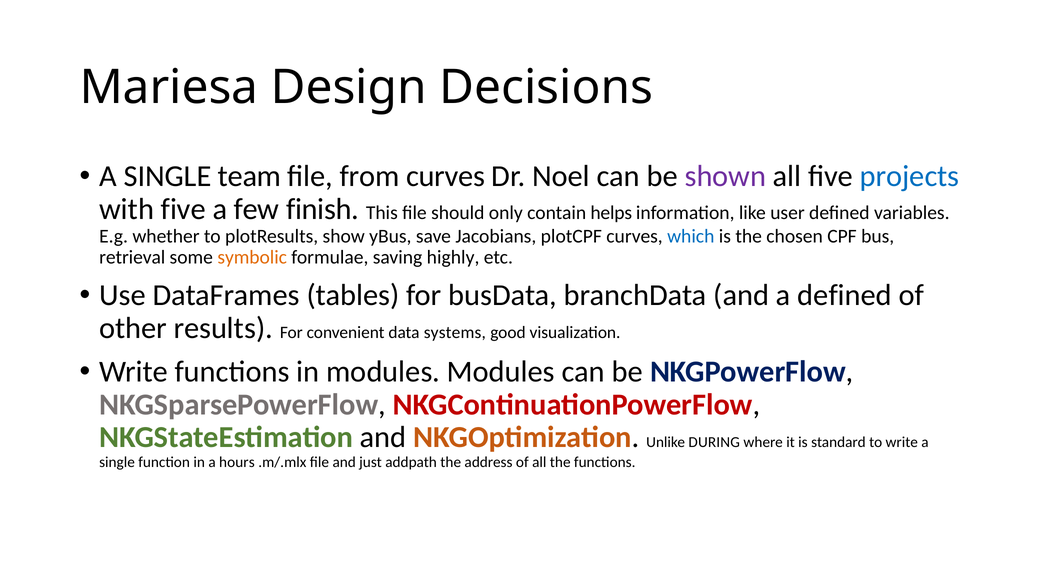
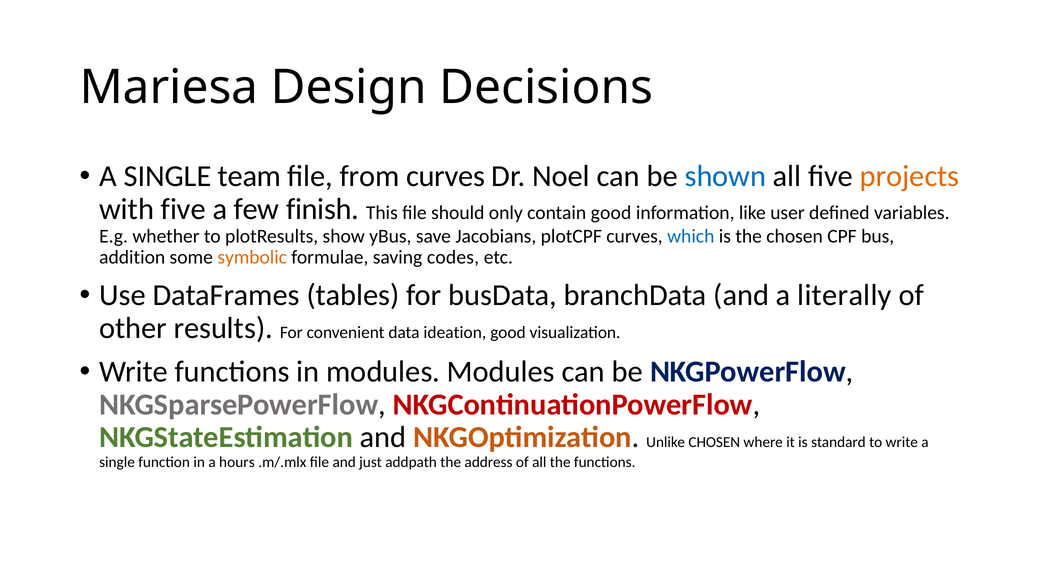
shown colour: purple -> blue
projects colour: blue -> orange
contain helps: helps -> good
retrieval: retrieval -> addition
highly: highly -> codes
a defined: defined -> literally
systems: systems -> ideation
Unlike DURING: DURING -> CHOSEN
